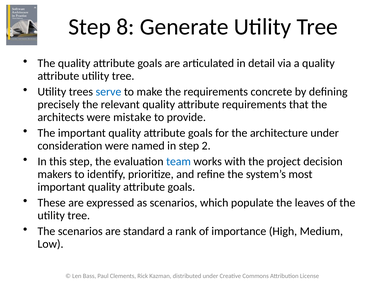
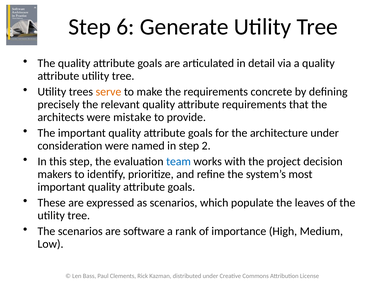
8: 8 -> 6
serve colour: blue -> orange
standard: standard -> software
